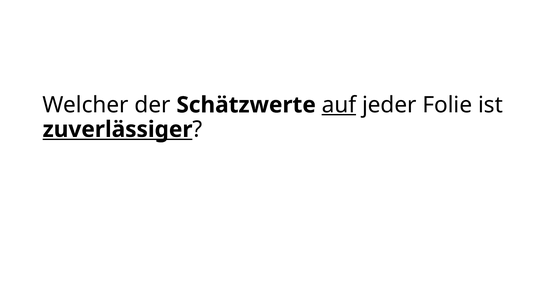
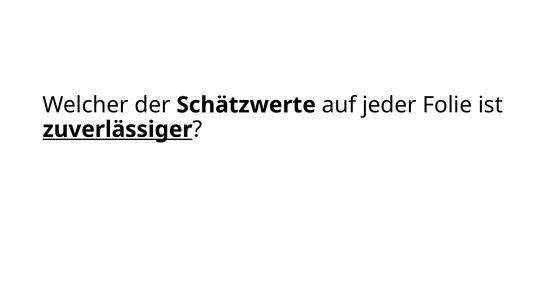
auf underline: present -> none
